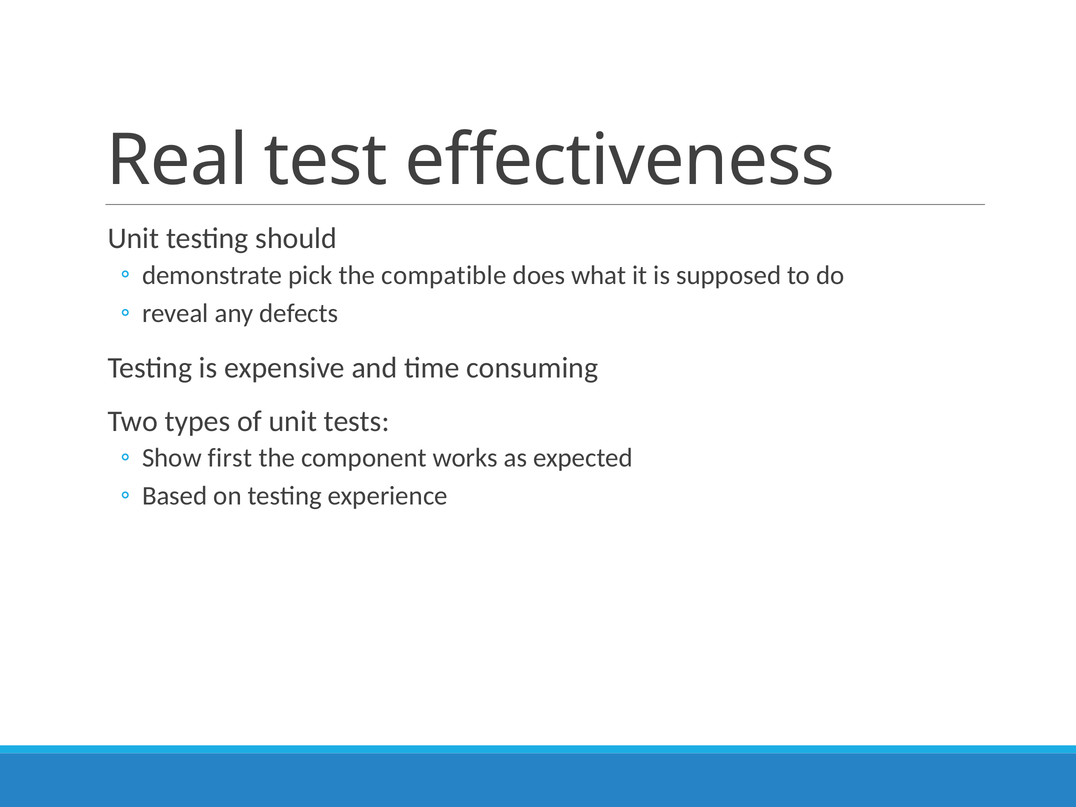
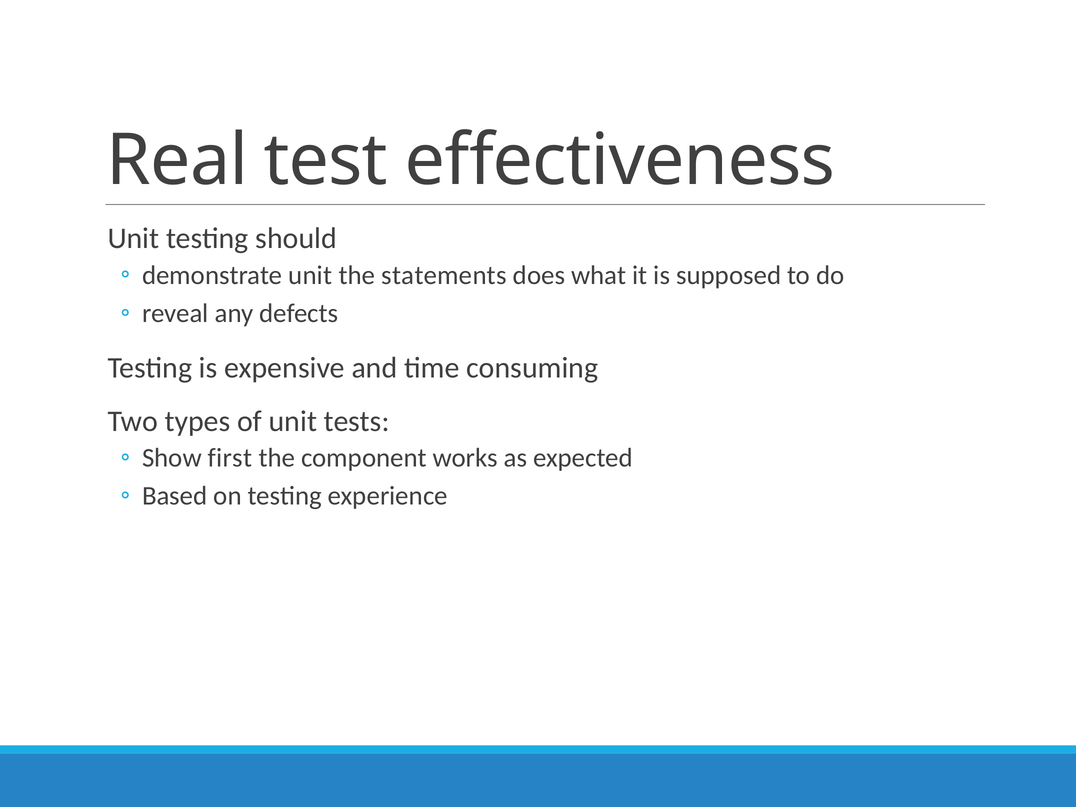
demonstrate pick: pick -> unit
compatible: compatible -> statements
